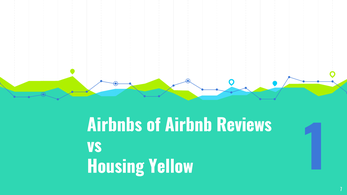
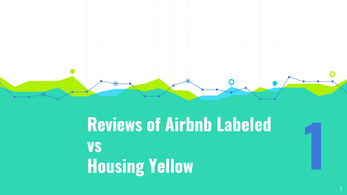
Airbnbs: Airbnbs -> Reviews
Reviews: Reviews -> Labeled
